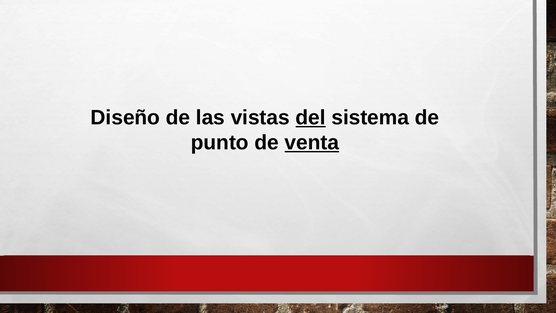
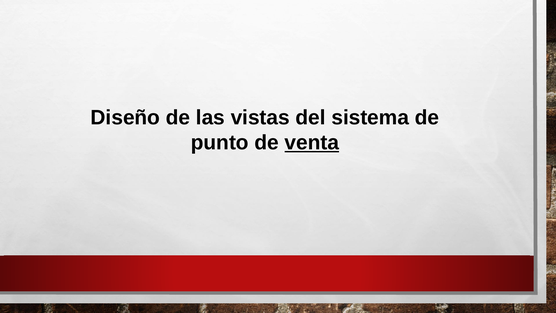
del underline: present -> none
